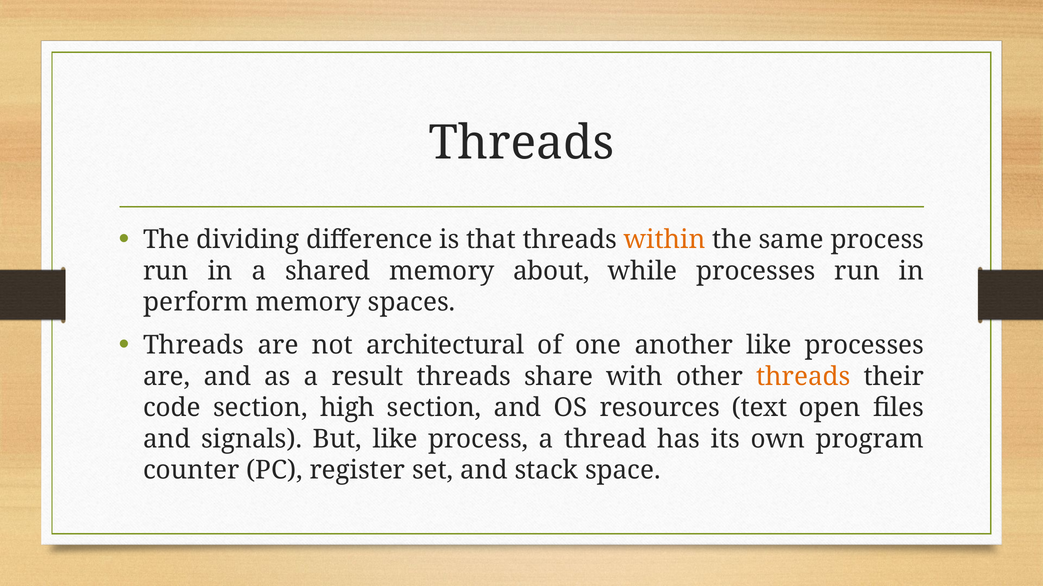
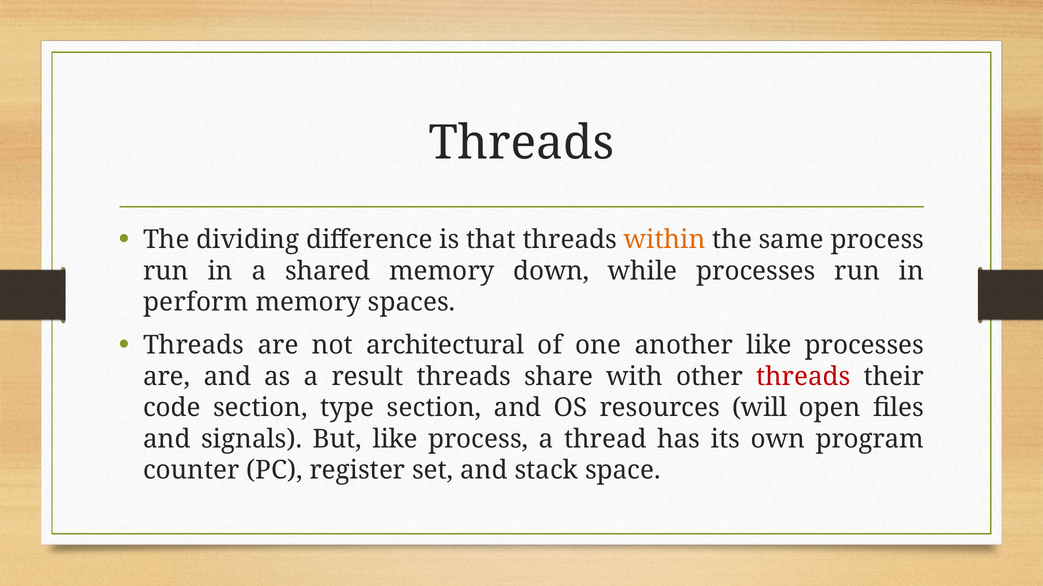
about: about -> down
threads at (803, 377) colour: orange -> red
high: high -> type
text: text -> will
